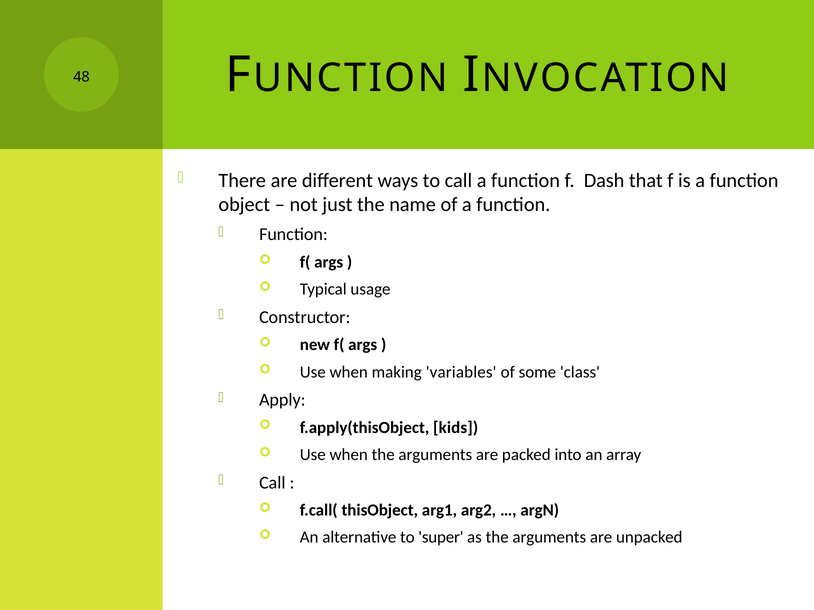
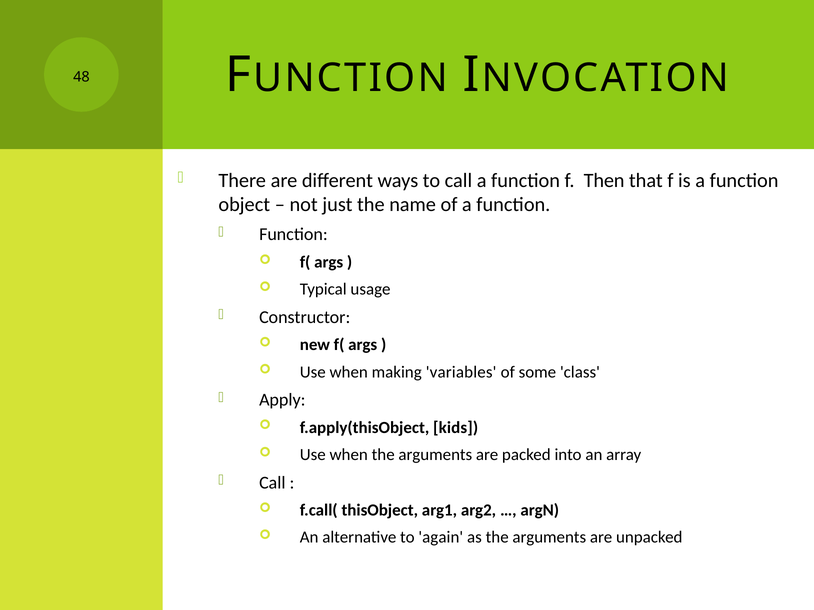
Dash: Dash -> Then
super: super -> again
